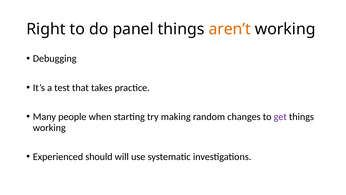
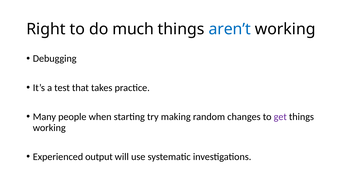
panel: panel -> much
aren’t colour: orange -> blue
should: should -> output
